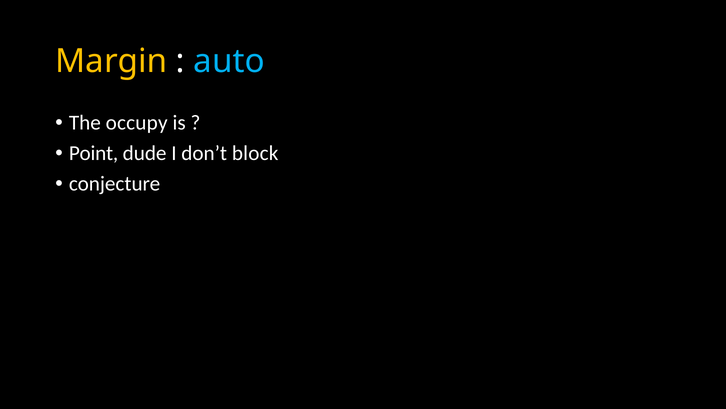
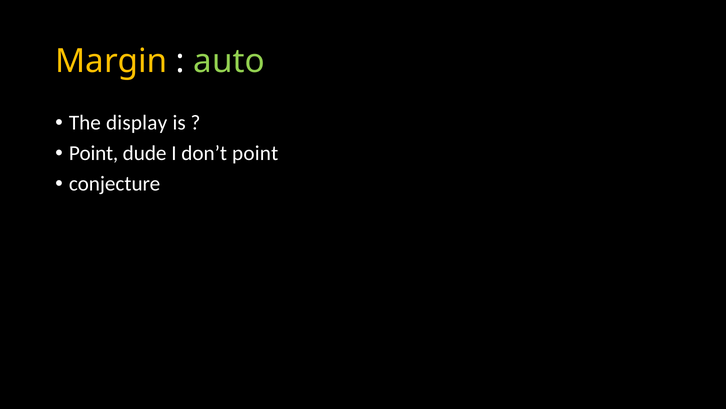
auto colour: light blue -> light green
occupy: occupy -> display
don’t block: block -> point
